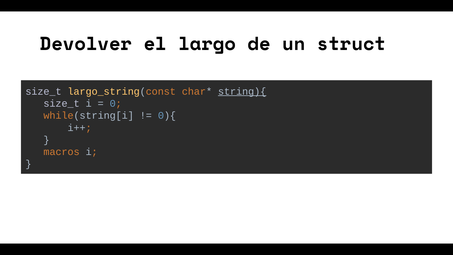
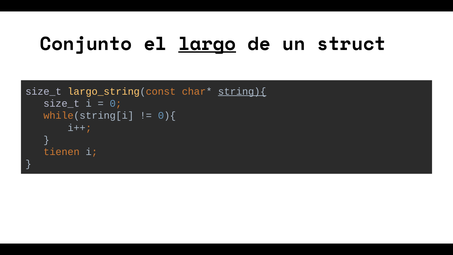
Devolver: Devolver -> Conjunto
largo underline: none -> present
macros: macros -> tienen
